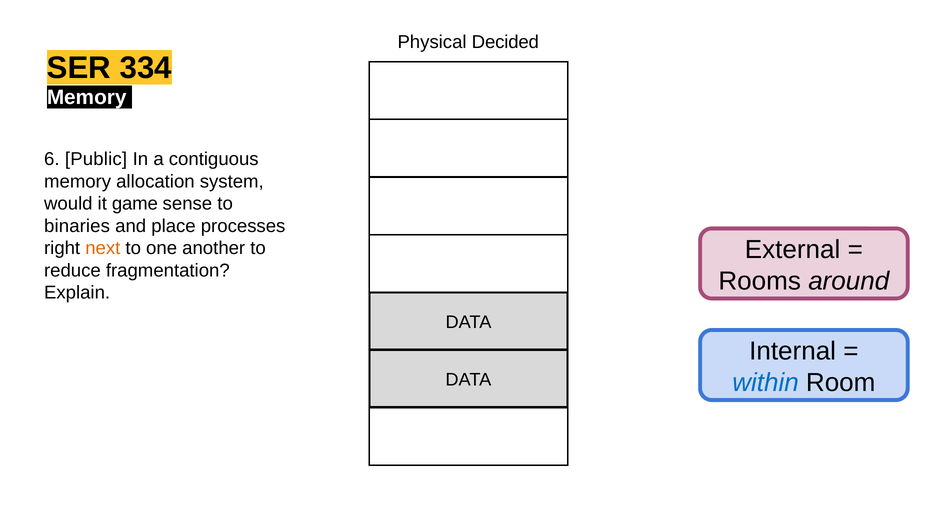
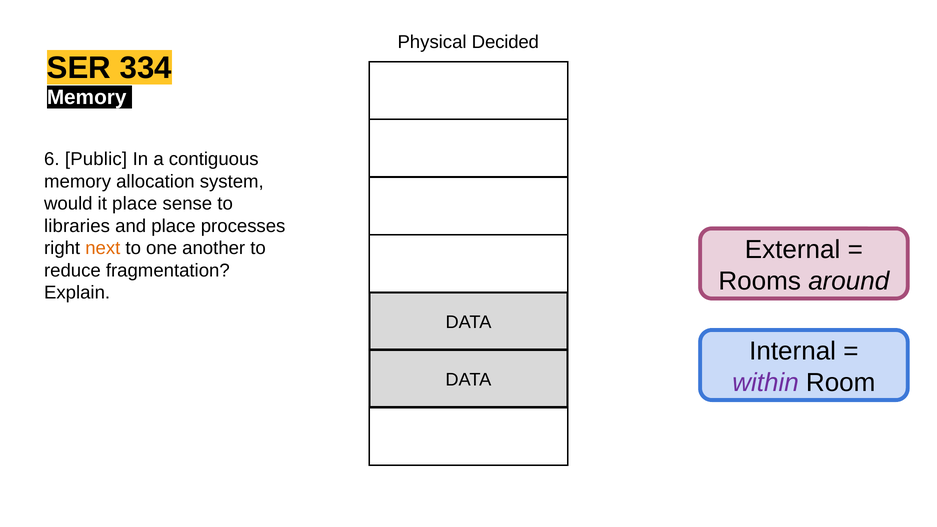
it game: game -> place
binaries: binaries -> libraries
within colour: blue -> purple
